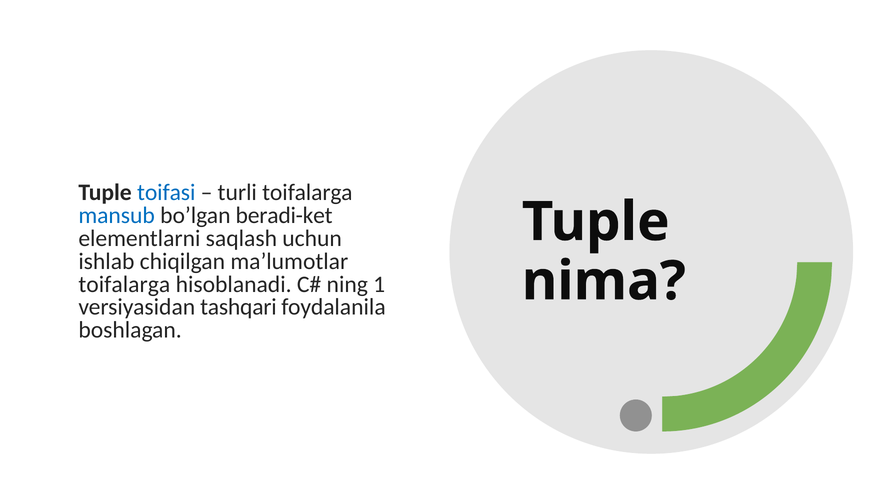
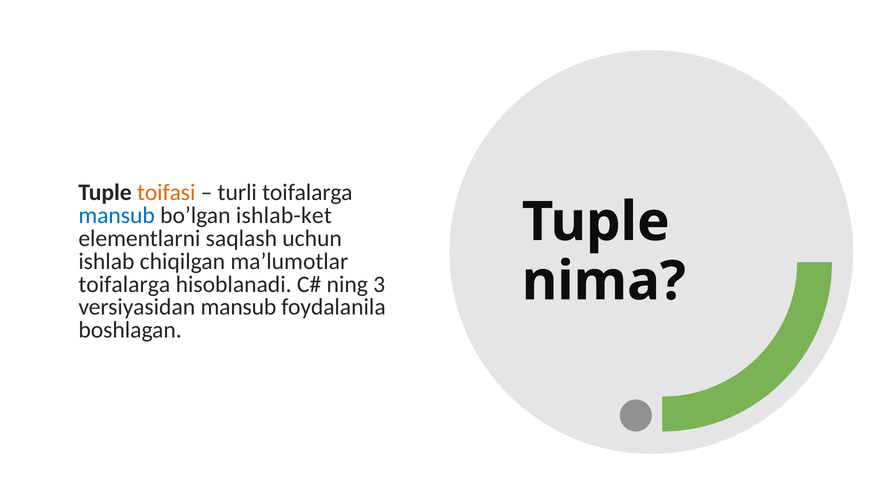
toifasi colour: blue -> orange
beradi-ket: beradi-ket -> ishlab-ket
1: 1 -> 3
versiyasidan tashqari: tashqari -> mansub
